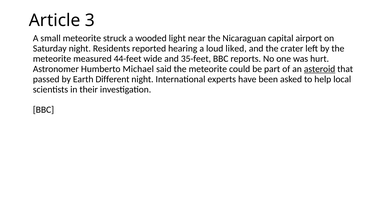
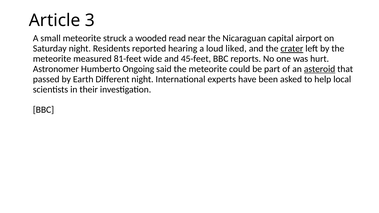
light: light -> read
crater underline: none -> present
44-feet: 44-feet -> 81-feet
35-feet: 35-feet -> 45-feet
Michael: Michael -> Ongoing
